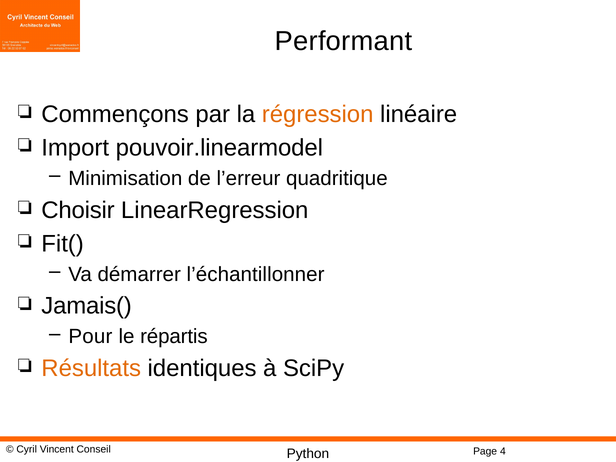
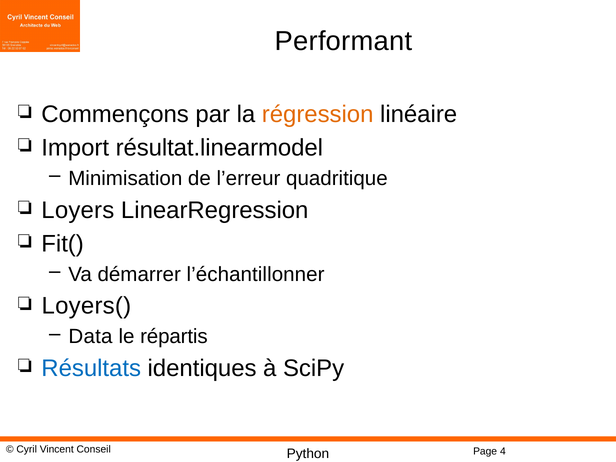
pouvoir.linearmodel: pouvoir.linearmodel -> résultat.linearmodel
Choisir: Choisir -> Loyers
Jamais(: Jamais( -> Loyers(
Pour: Pour -> Data
Résultats colour: orange -> blue
